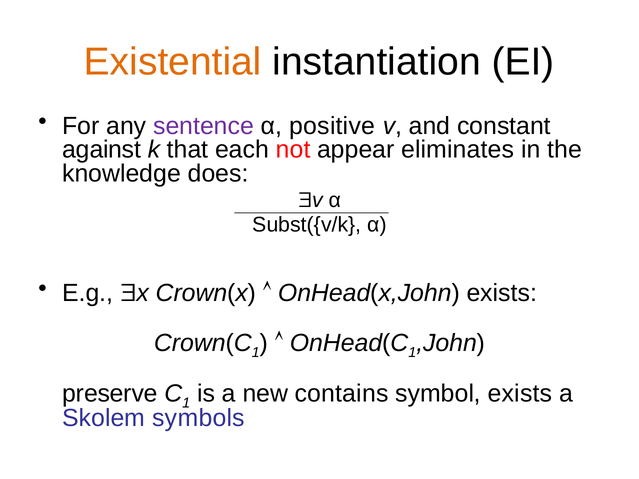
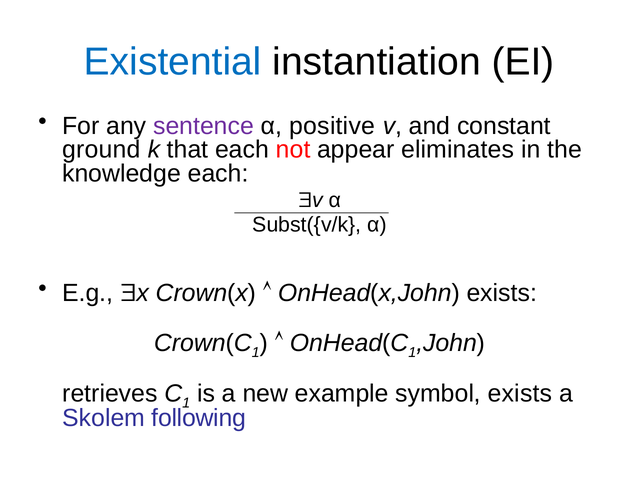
Existential colour: orange -> blue
against: against -> ground
knowledge does: does -> each
preserve: preserve -> retrieves
contains: contains -> example
symbols: symbols -> following
